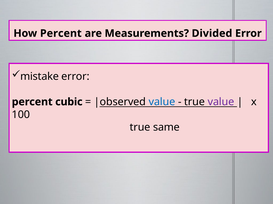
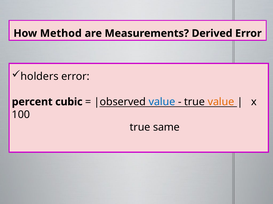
How Percent: Percent -> Method
Divided: Divided -> Derived
mistake: mistake -> holders
value at (221, 102) colour: purple -> orange
